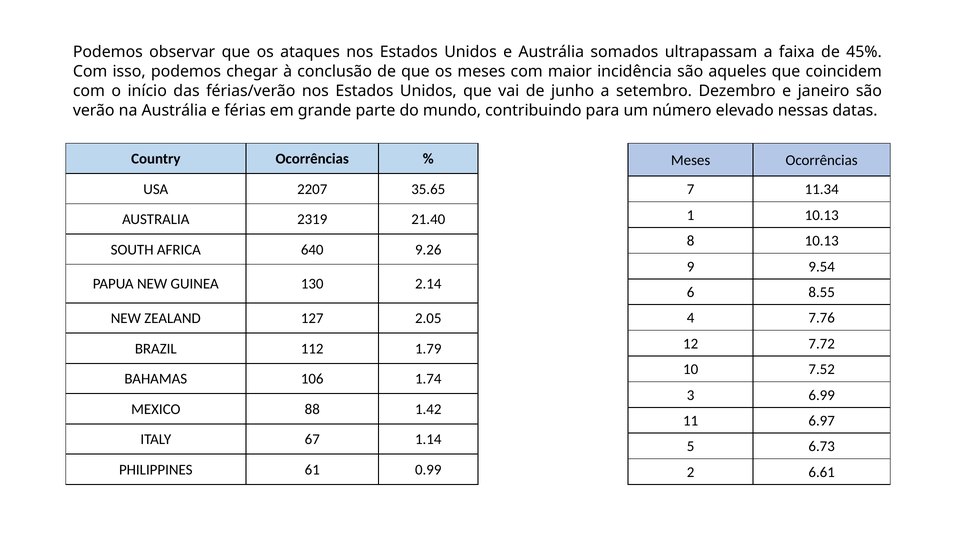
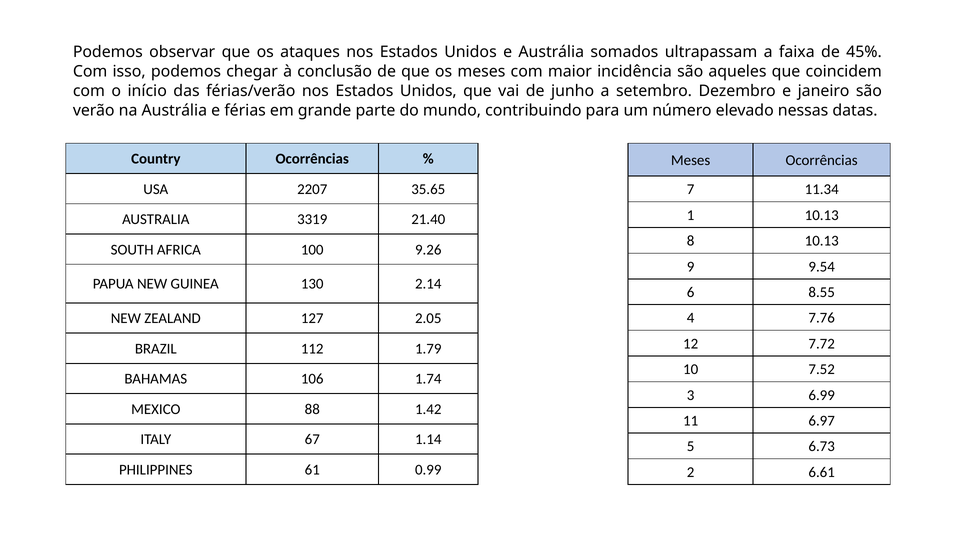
2319: 2319 -> 3319
640: 640 -> 100
